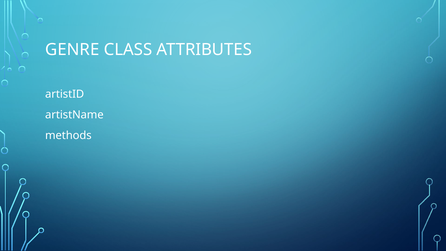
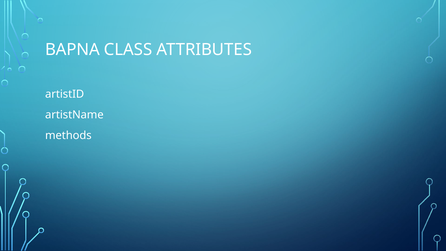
GENRE: GENRE -> BAPNA
